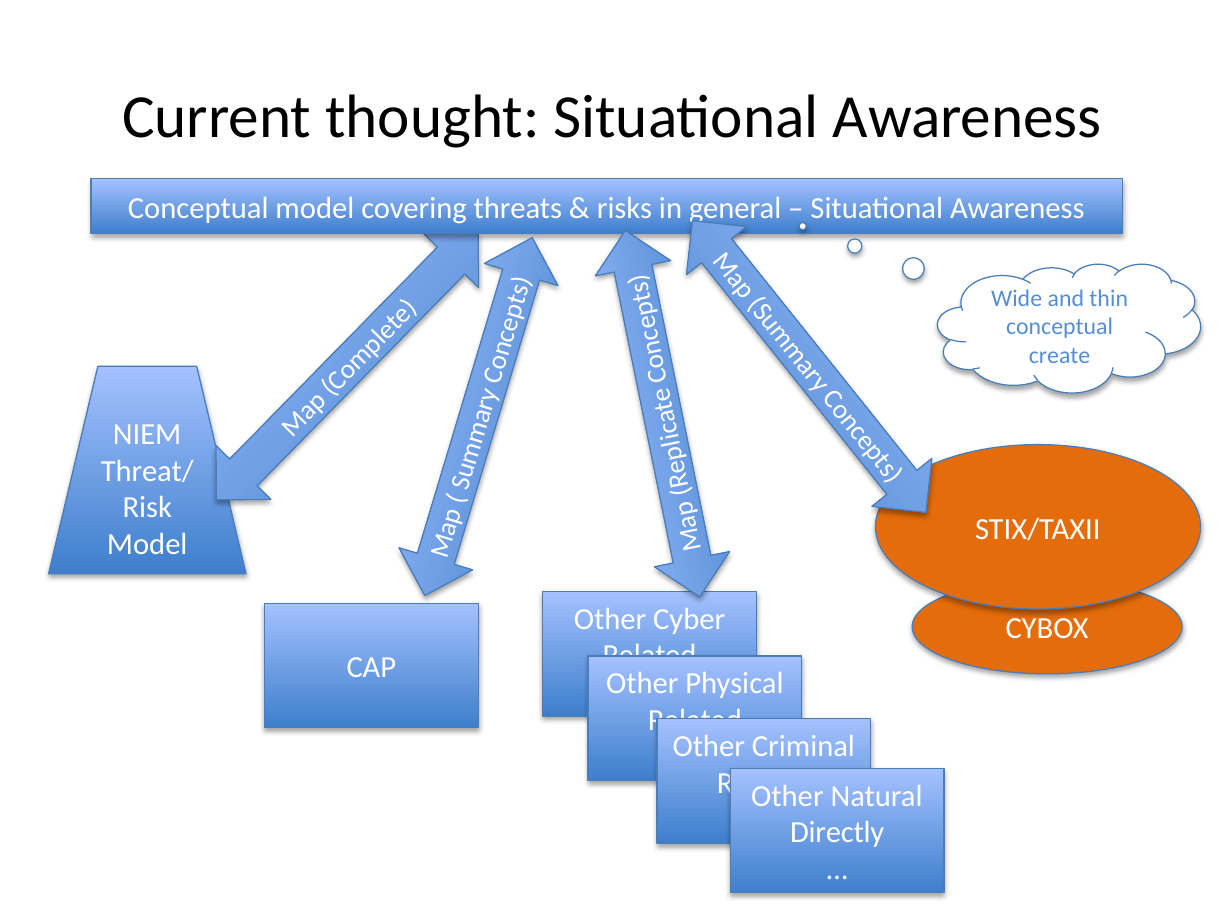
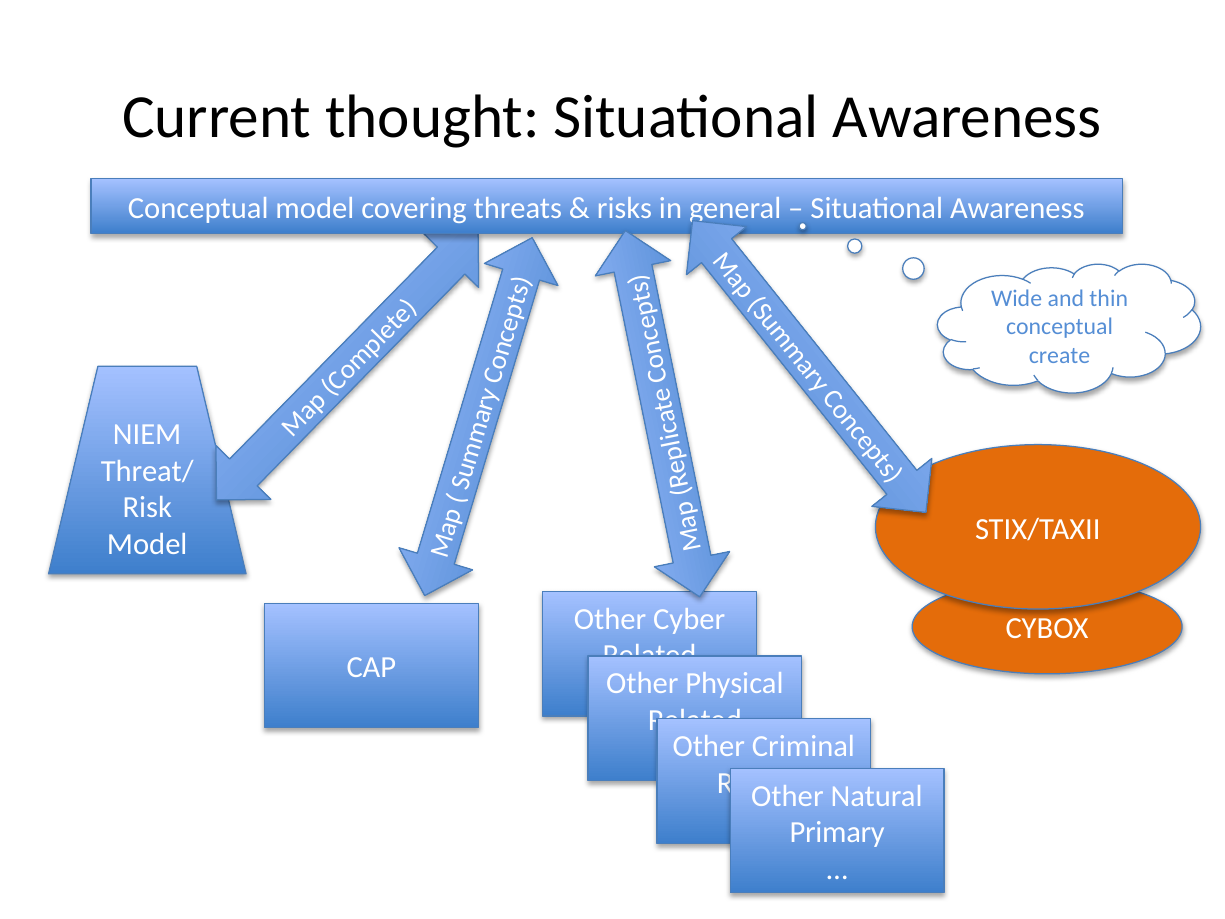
Directly: Directly -> Primary
